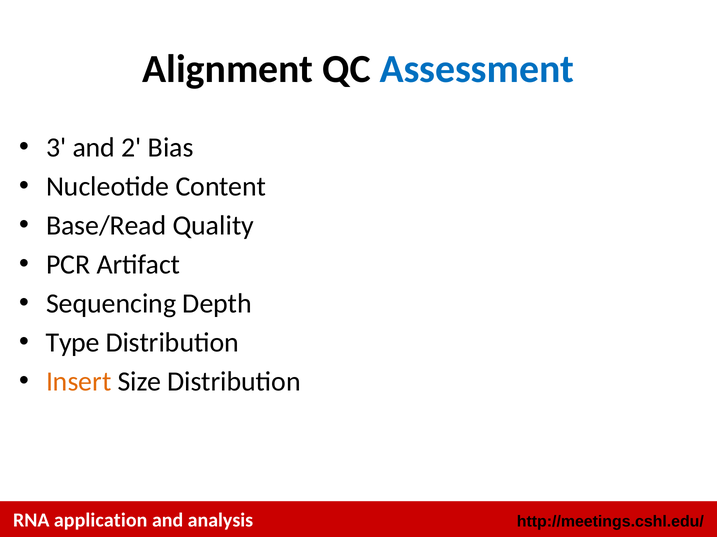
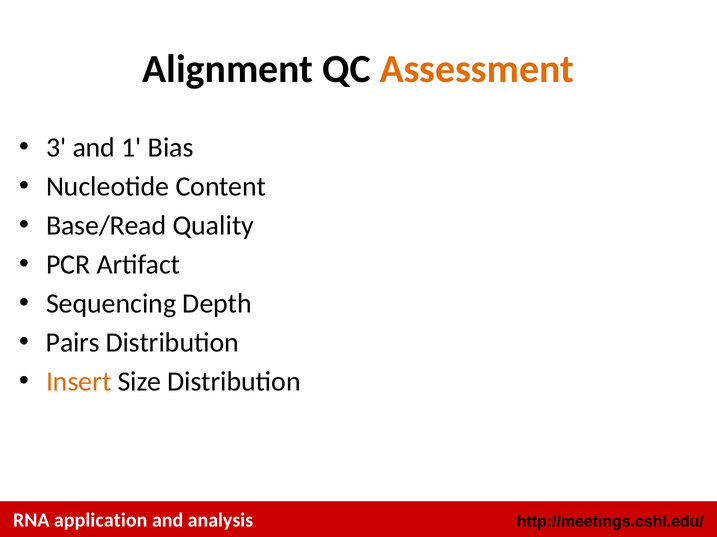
Assessment colour: blue -> orange
2: 2 -> 1
Type: Type -> Pairs
